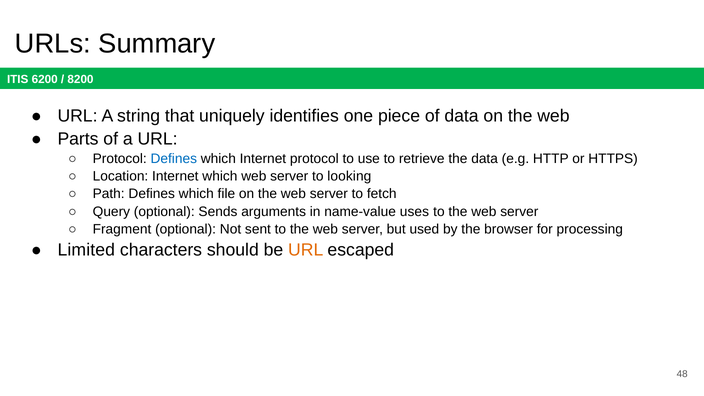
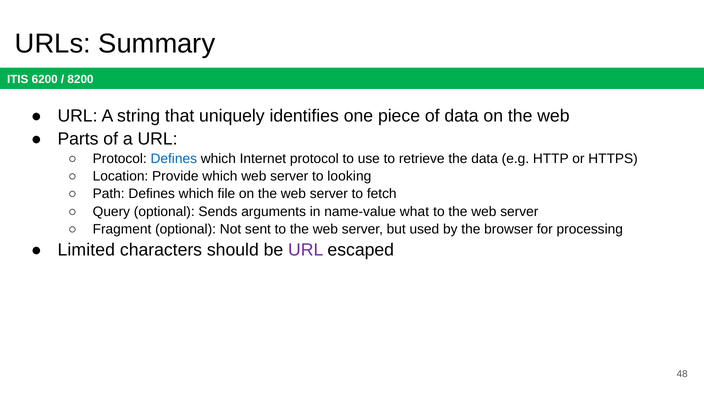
Location Internet: Internet -> Provide
uses: uses -> what
URL at (306, 250) colour: orange -> purple
